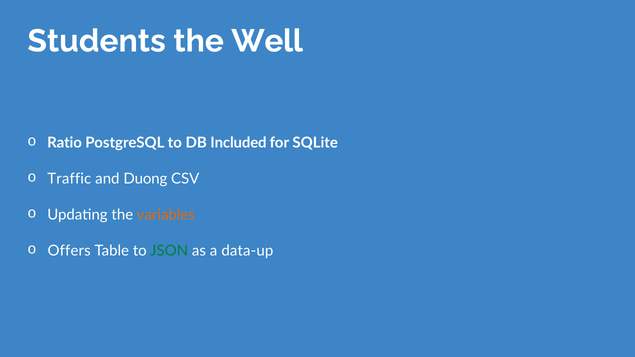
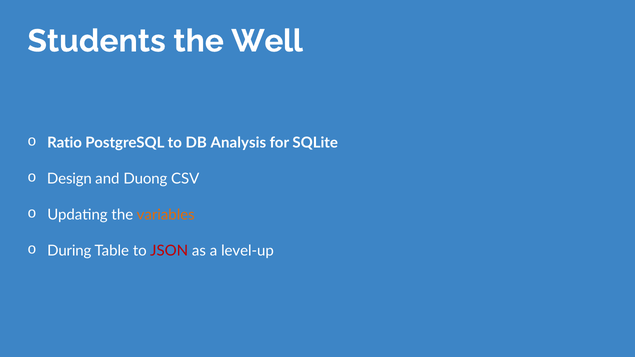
Included: Included -> Analysis
Traffic: Traffic -> Design
Offers: Offers -> During
JSON colour: green -> red
data-up: data-up -> level-up
